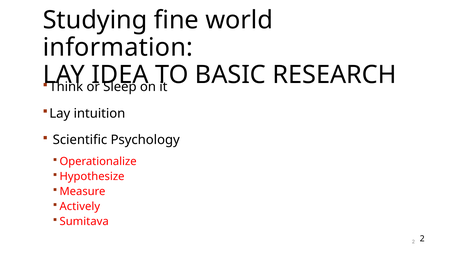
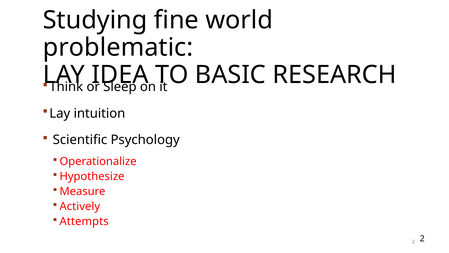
information: information -> problematic
Sumitava: Sumitava -> Attempts
